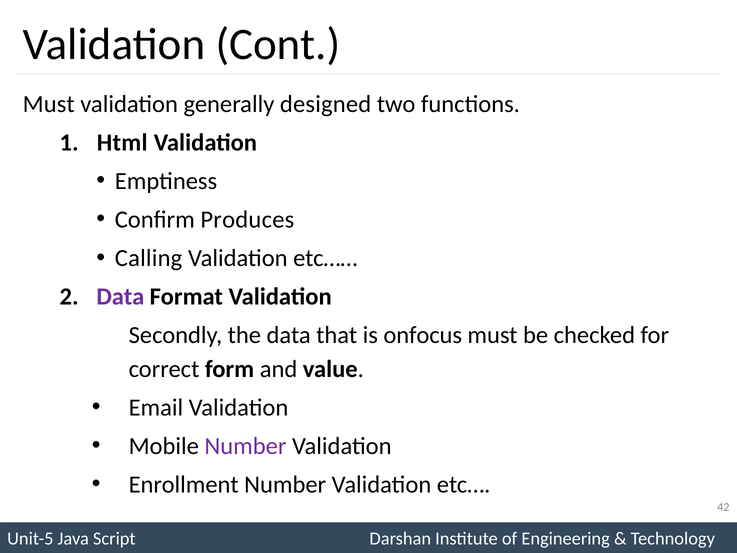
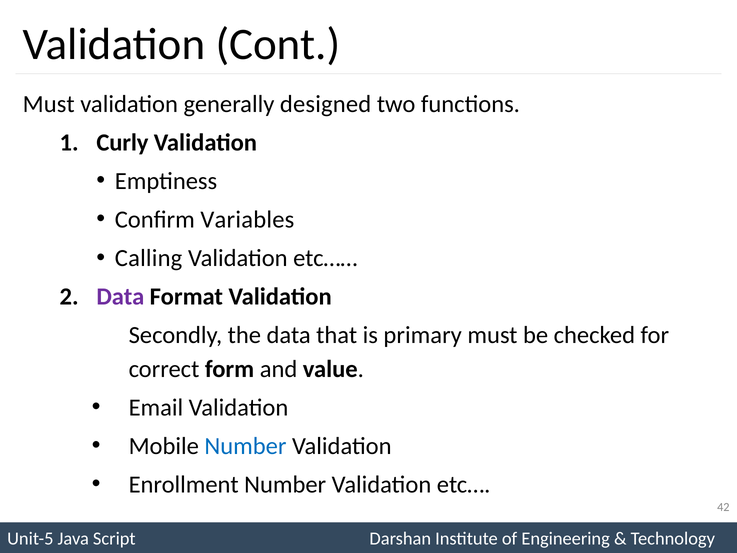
Html: Html -> Curly
Produces: Produces -> Variables
onfocus: onfocus -> primary
Number at (245, 446) colour: purple -> blue
